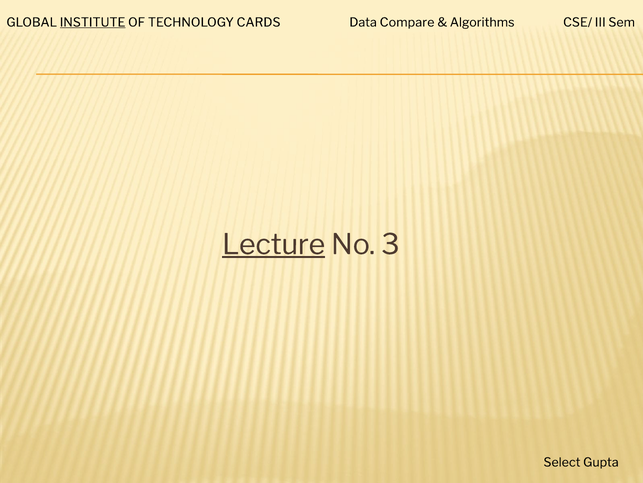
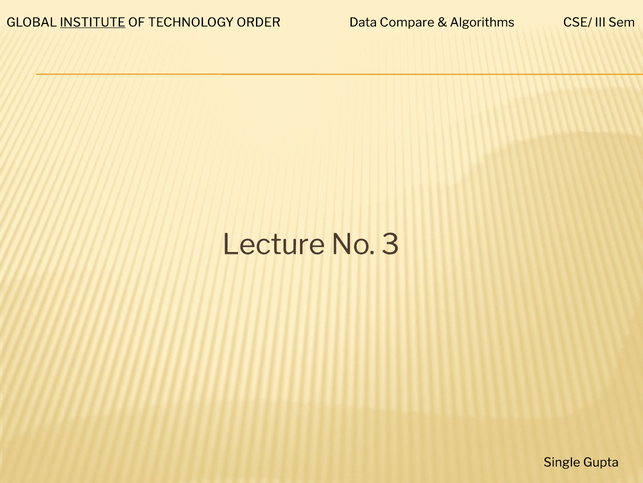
CARDS: CARDS -> ORDER
Lecture underline: present -> none
Select: Select -> Single
